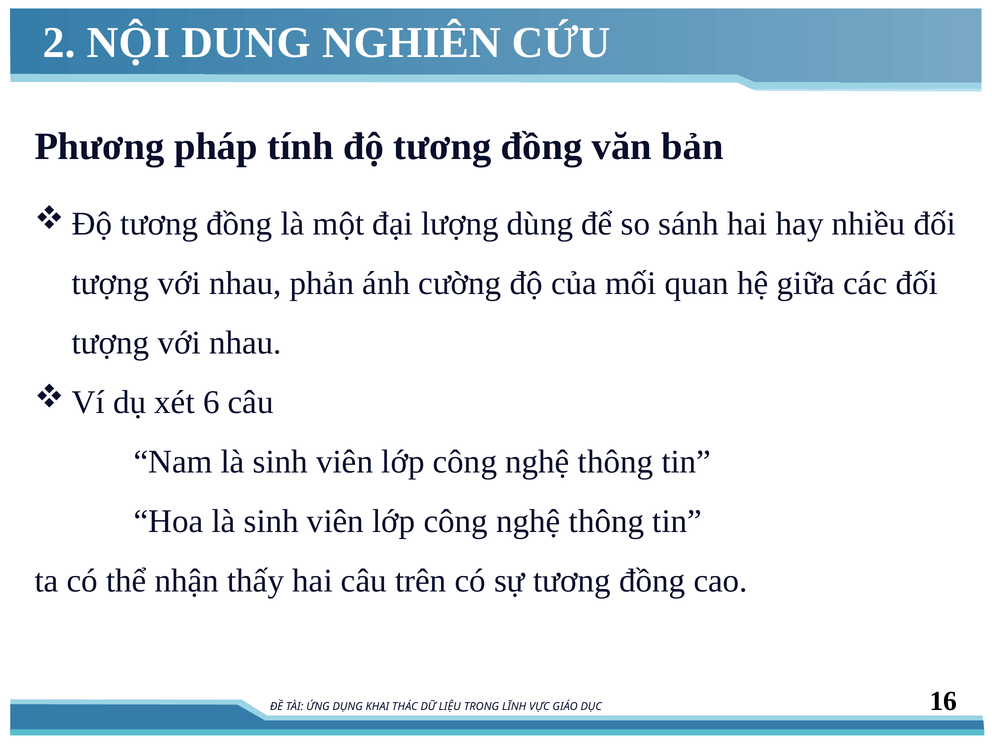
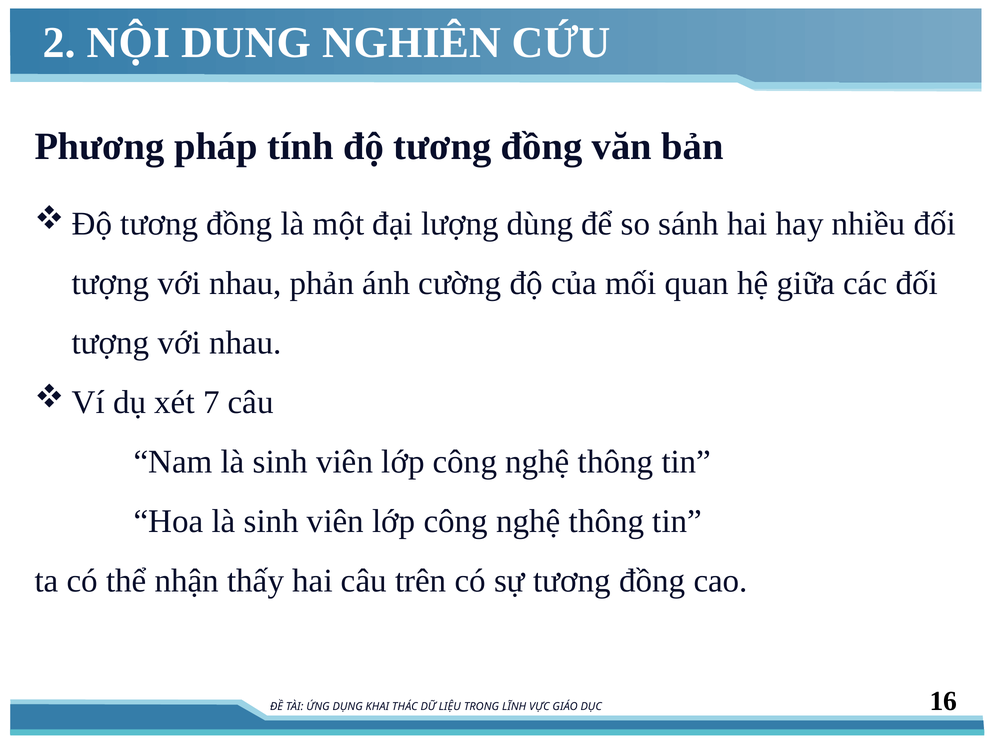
6: 6 -> 7
